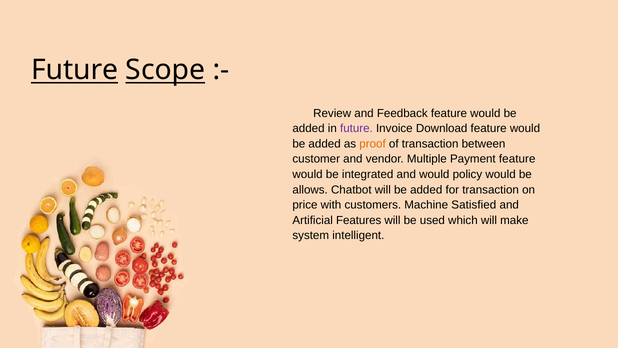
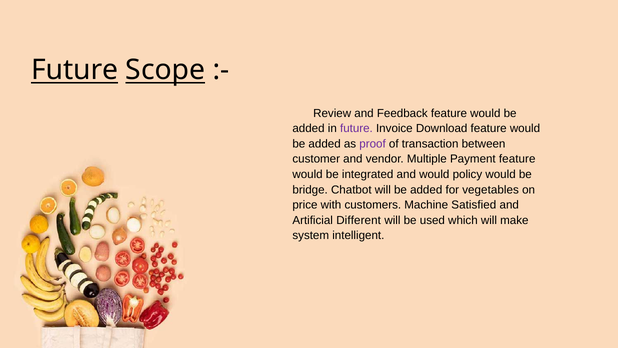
proof colour: orange -> purple
allows: allows -> bridge
for transaction: transaction -> vegetables
Features: Features -> Different
